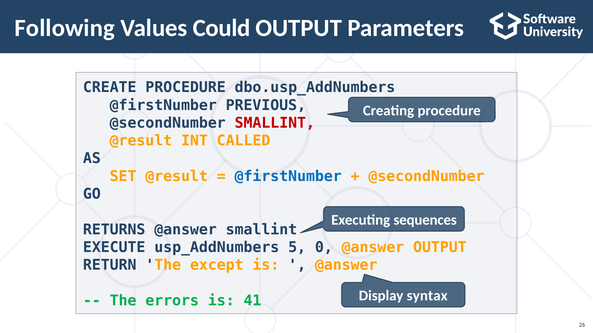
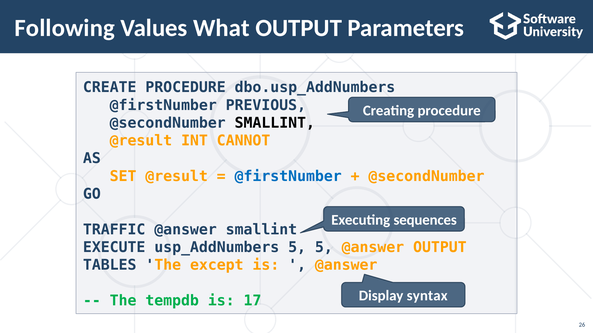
Could: Could -> What
SMALLINT at (275, 123) colour: red -> black
CALLED: CALLED -> CANNOT
RETURNS: RETURNS -> TRAFFIC
5 0: 0 -> 5
RETURN: RETURN -> TABLES
errors: errors -> tempdb
41: 41 -> 17
